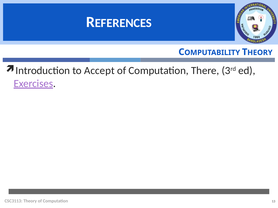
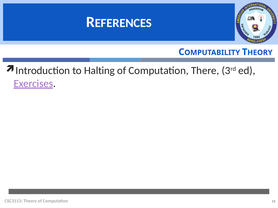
Accept: Accept -> Halting
